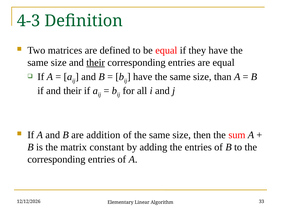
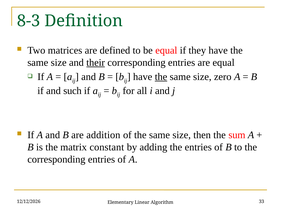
4-3: 4-3 -> 8-3
the at (161, 77) underline: none -> present
than: than -> zero
if and their: their -> such
